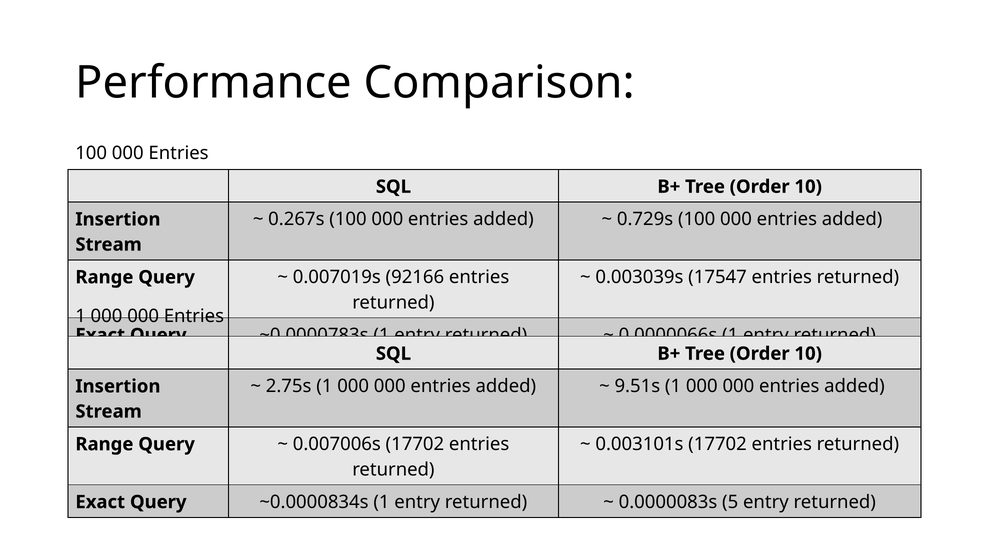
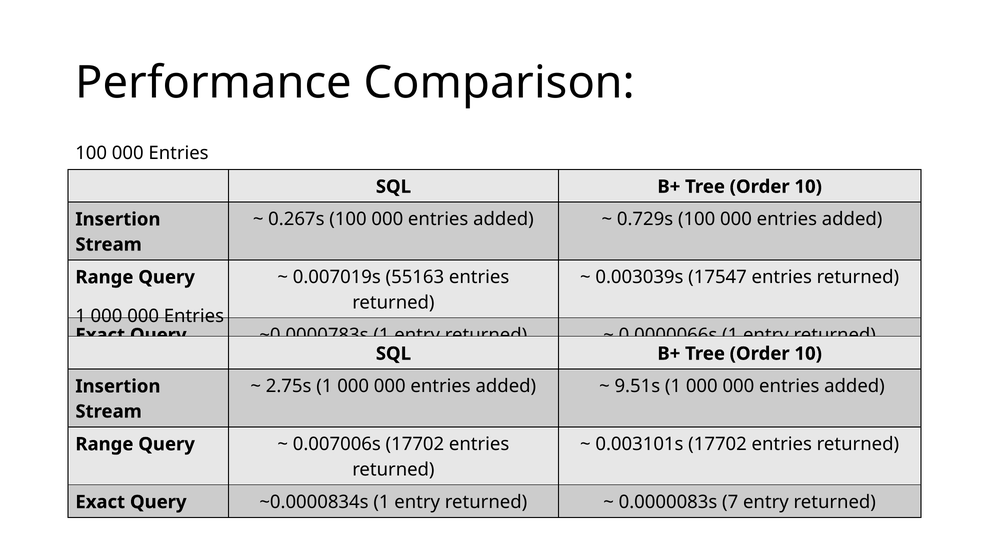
92166: 92166 -> 55163
5: 5 -> 7
